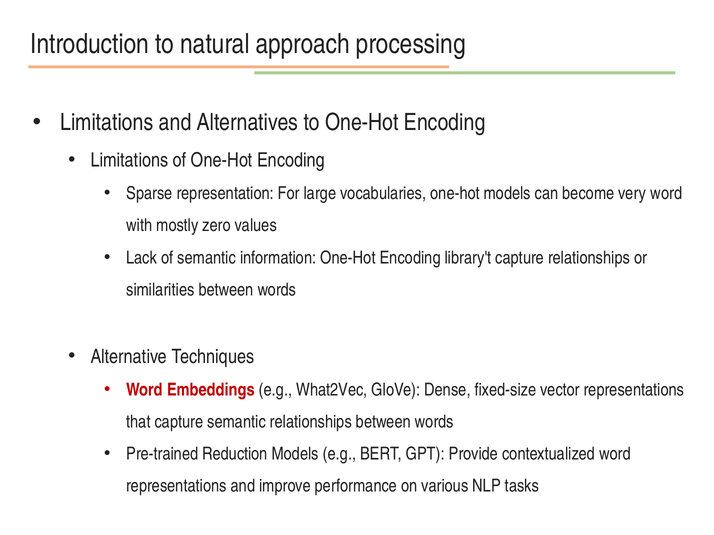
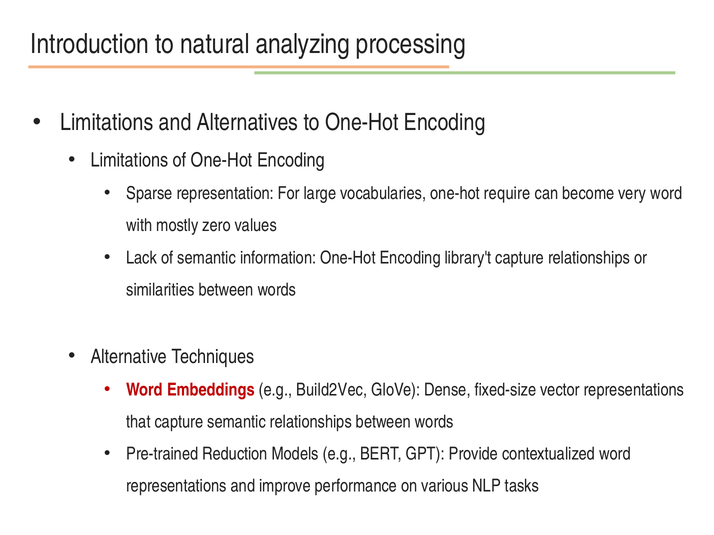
approach: approach -> analyzing
one-hot models: models -> require
What2Vec: What2Vec -> Build2Vec
